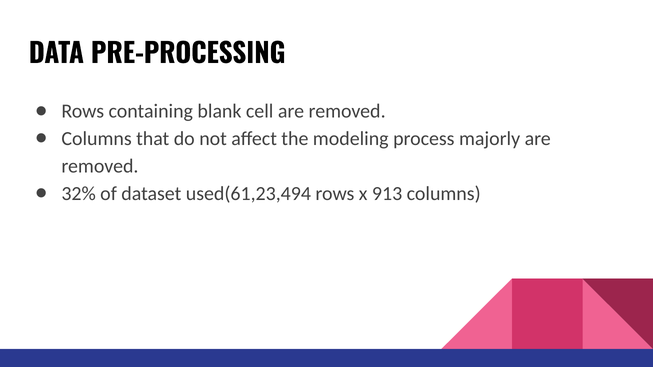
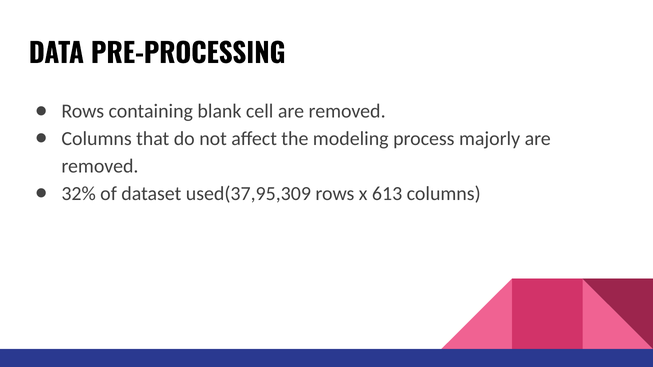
used(61,23,494: used(61,23,494 -> used(37,95,309
913: 913 -> 613
